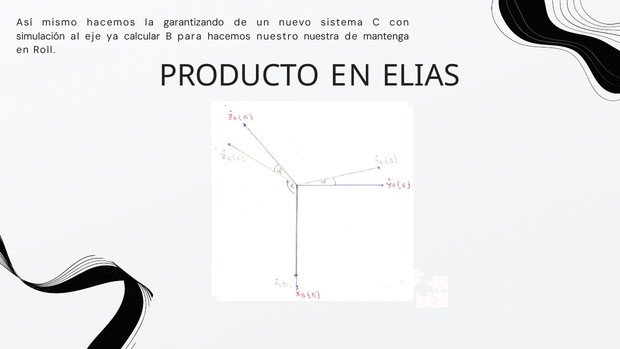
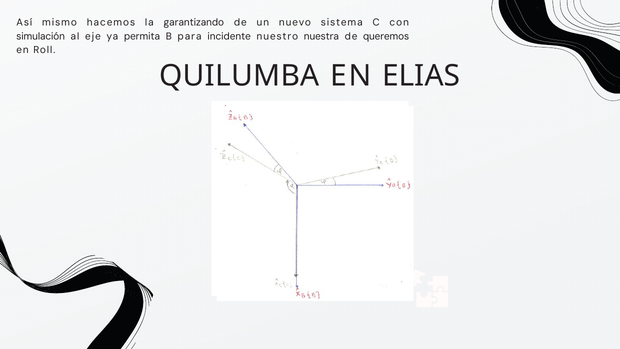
calcular: calcular -> permita
para hacemos: hacemos -> incidente
mantenga: mantenga -> queremos
PRODUCTO: PRODUCTO -> QUILUMBA
